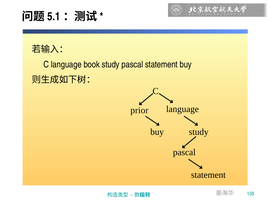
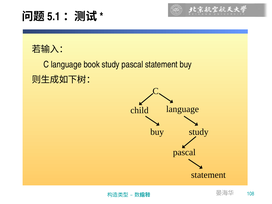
prior: prior -> child
